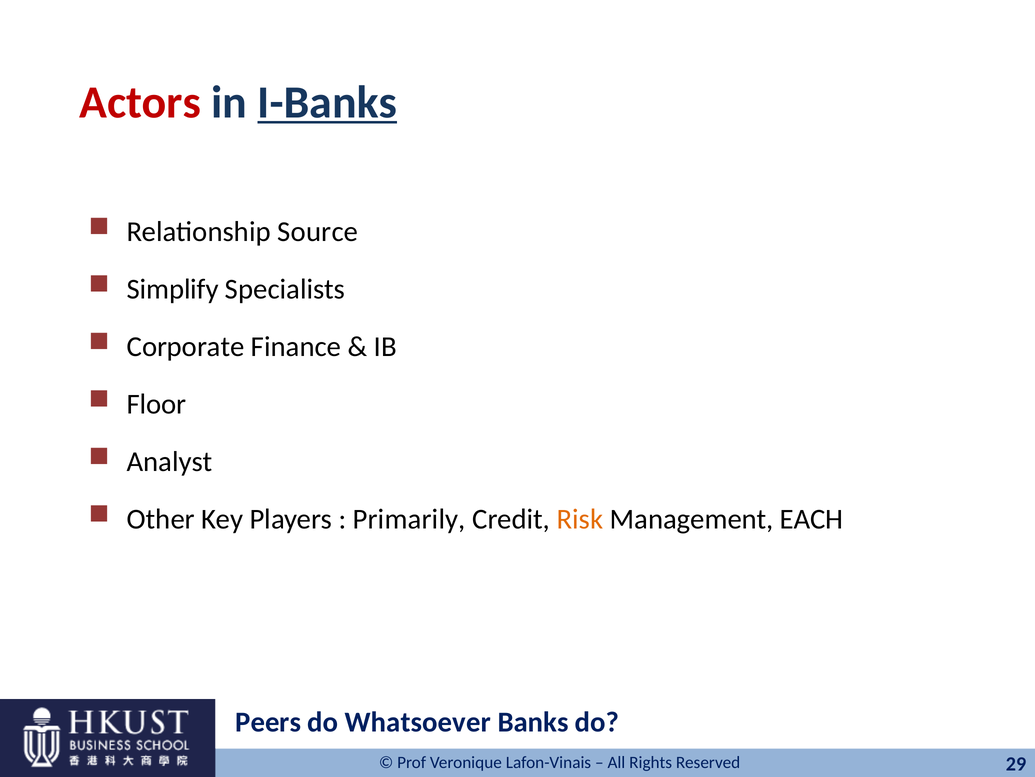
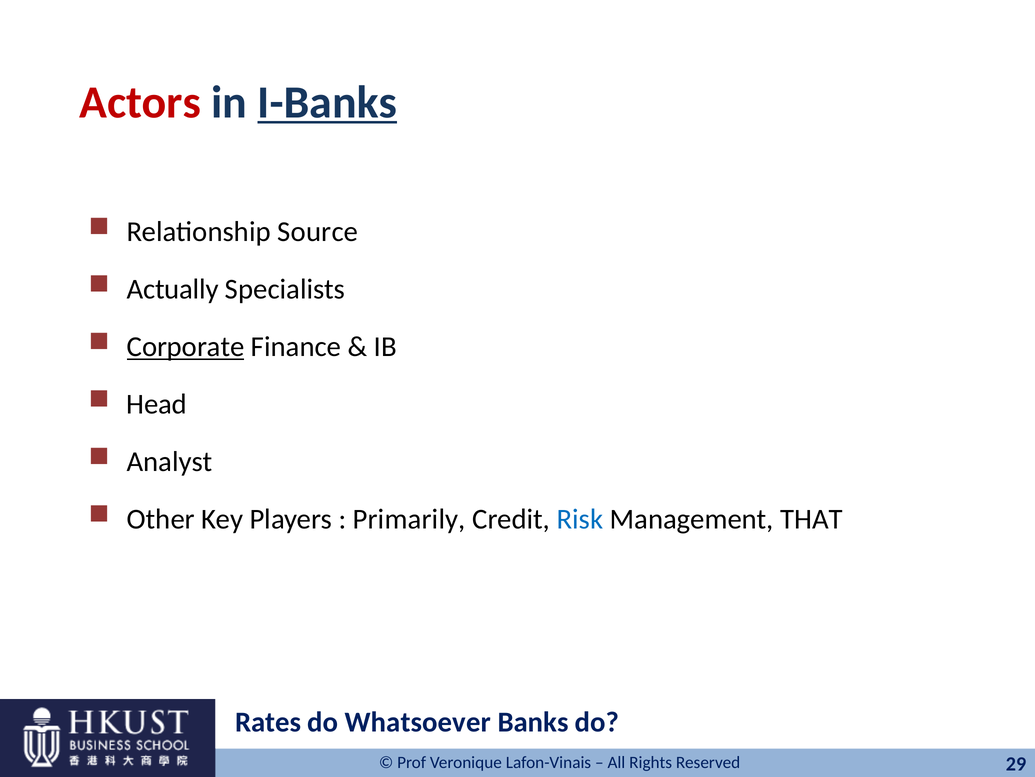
Simplify: Simplify -> Actually
Corporate underline: none -> present
Floor: Floor -> Head
Risk colour: orange -> blue
EACH: EACH -> THAT
Peers: Peers -> Rates
